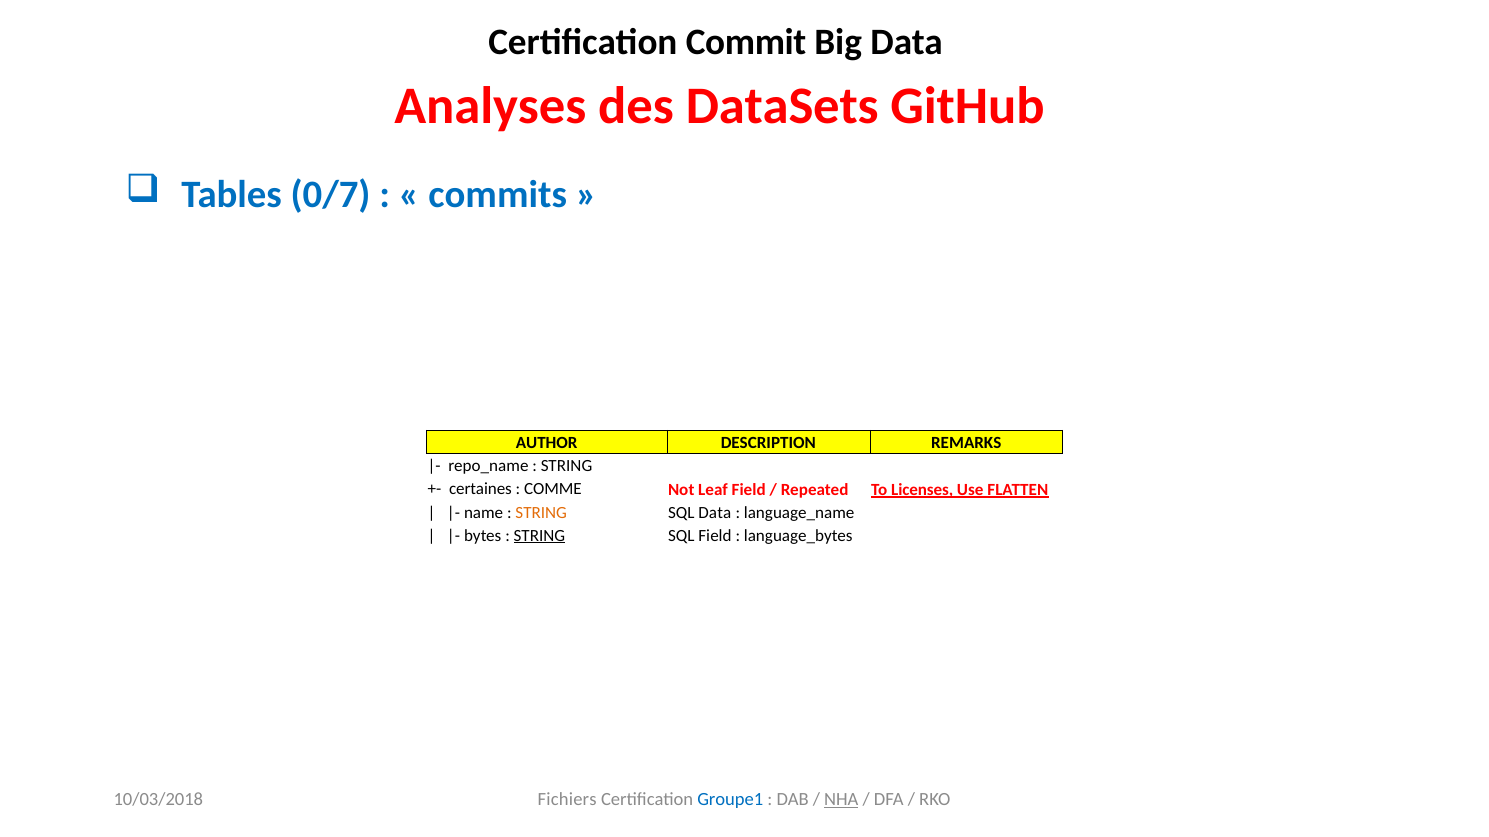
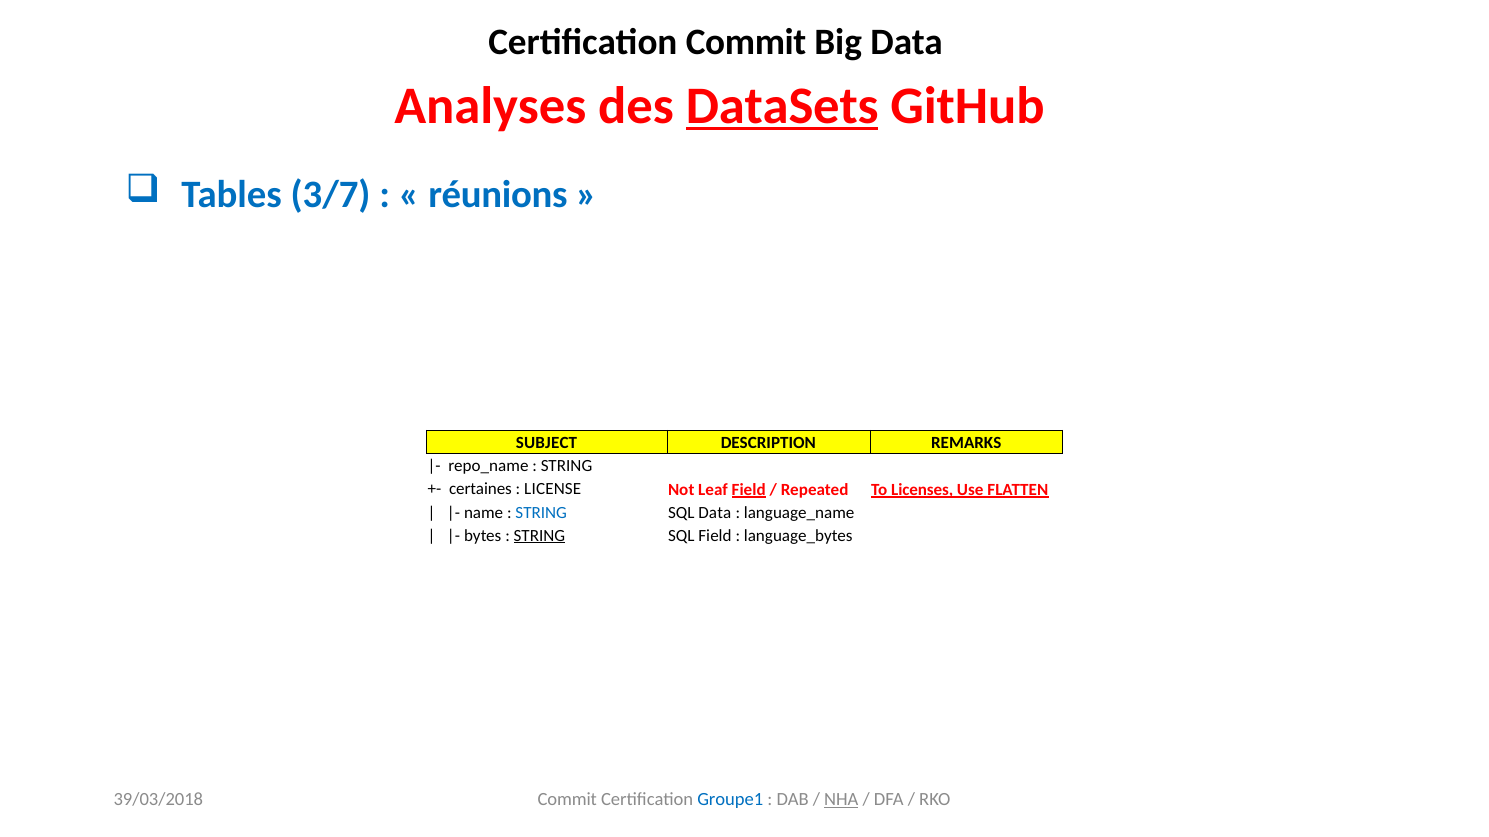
DataSets underline: none -> present
0/7: 0/7 -> 3/7
commits: commits -> réunions
AUTHOR: AUTHOR -> SUBJECT
COMME: COMME -> LICENSE
Field at (749, 490) underline: none -> present
STRING at (541, 513) colour: orange -> blue
Fichiers at (567, 800): Fichiers -> Commit
10/03/2018: 10/03/2018 -> 39/03/2018
